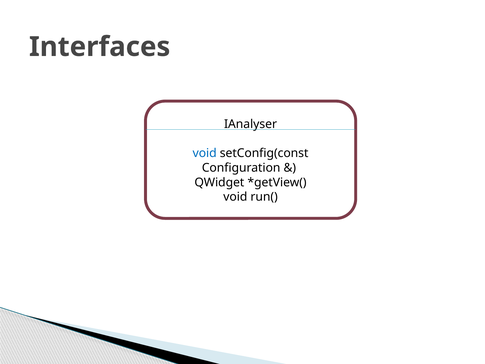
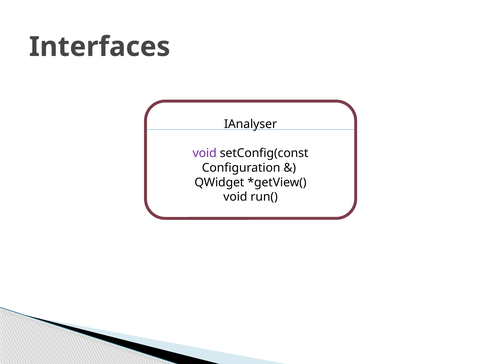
void at (205, 153) colour: blue -> purple
